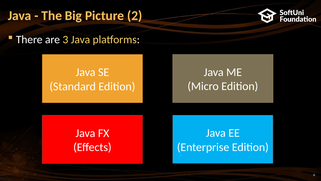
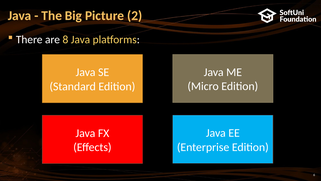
3: 3 -> 8
